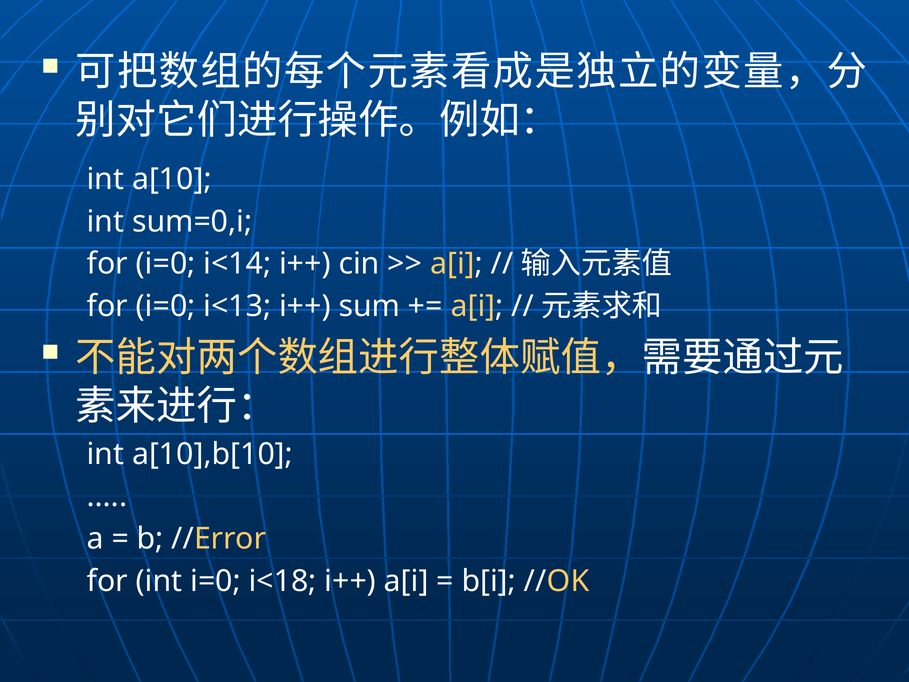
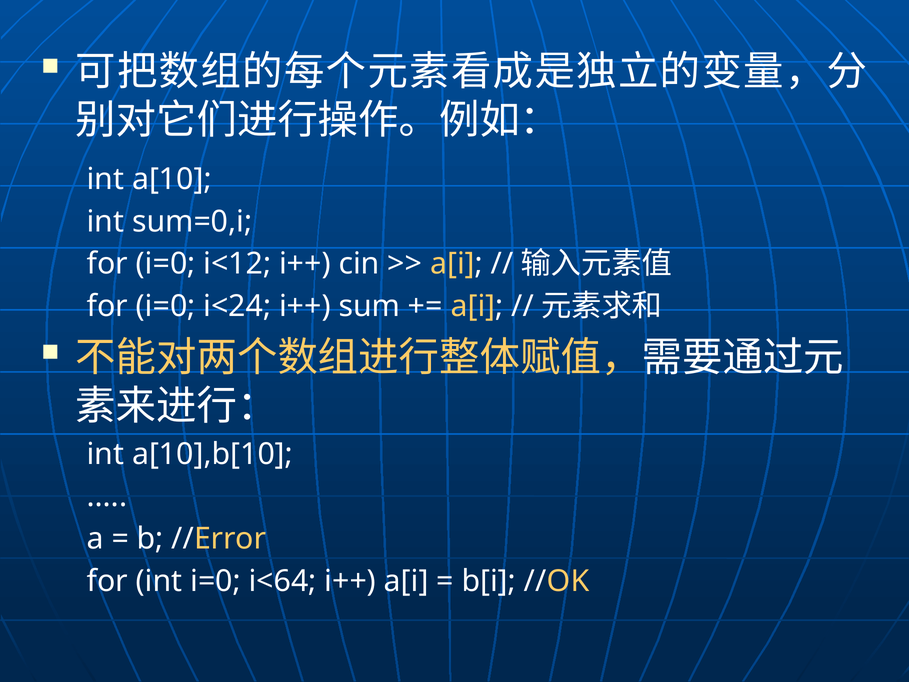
i<14: i<14 -> i<12
i<13: i<13 -> i<24
i<18: i<18 -> i<64
